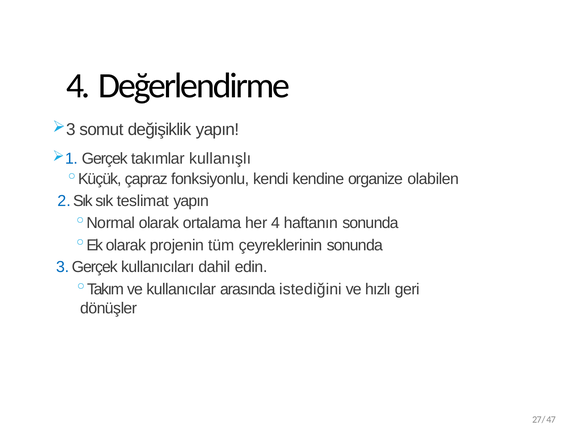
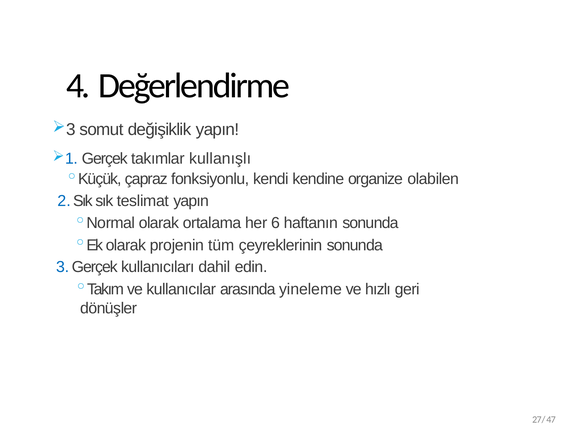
her 4: 4 -> 6
istediğini: istediğini -> yineleme
